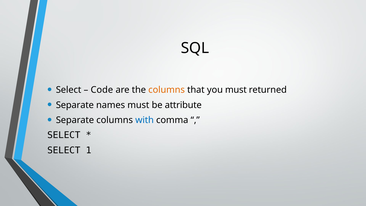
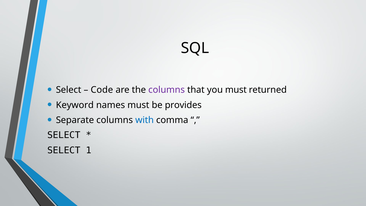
columns at (167, 90) colour: orange -> purple
Separate at (75, 105): Separate -> Keyword
attribute: attribute -> provides
